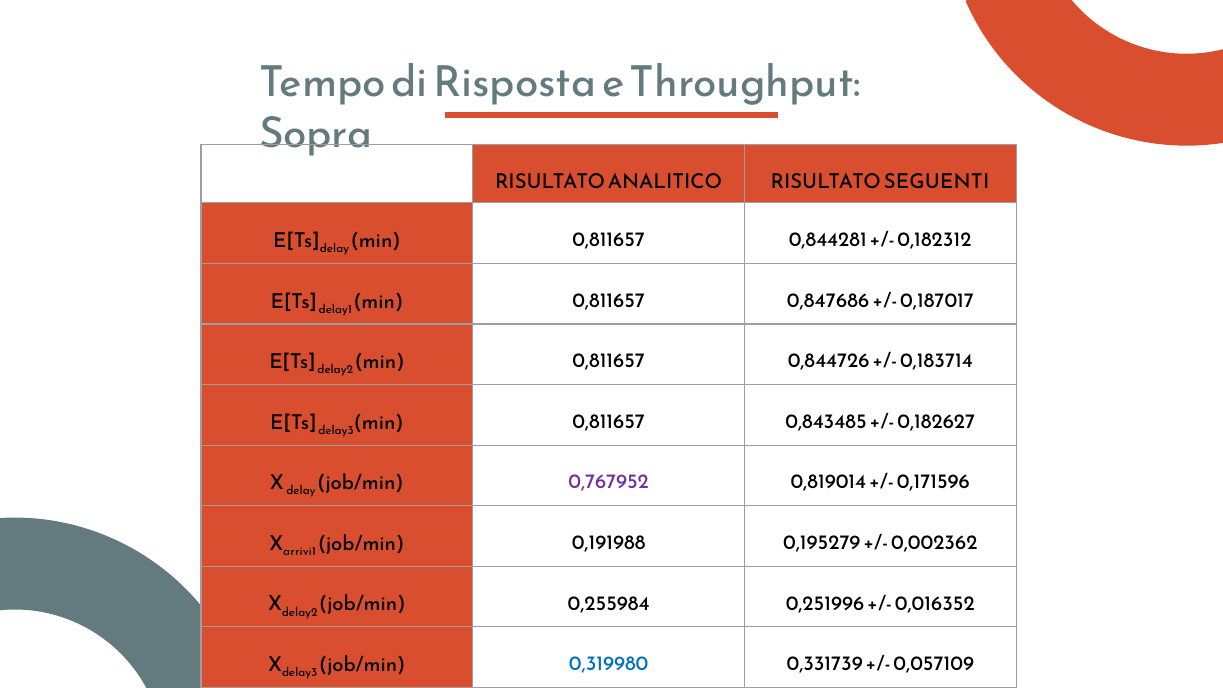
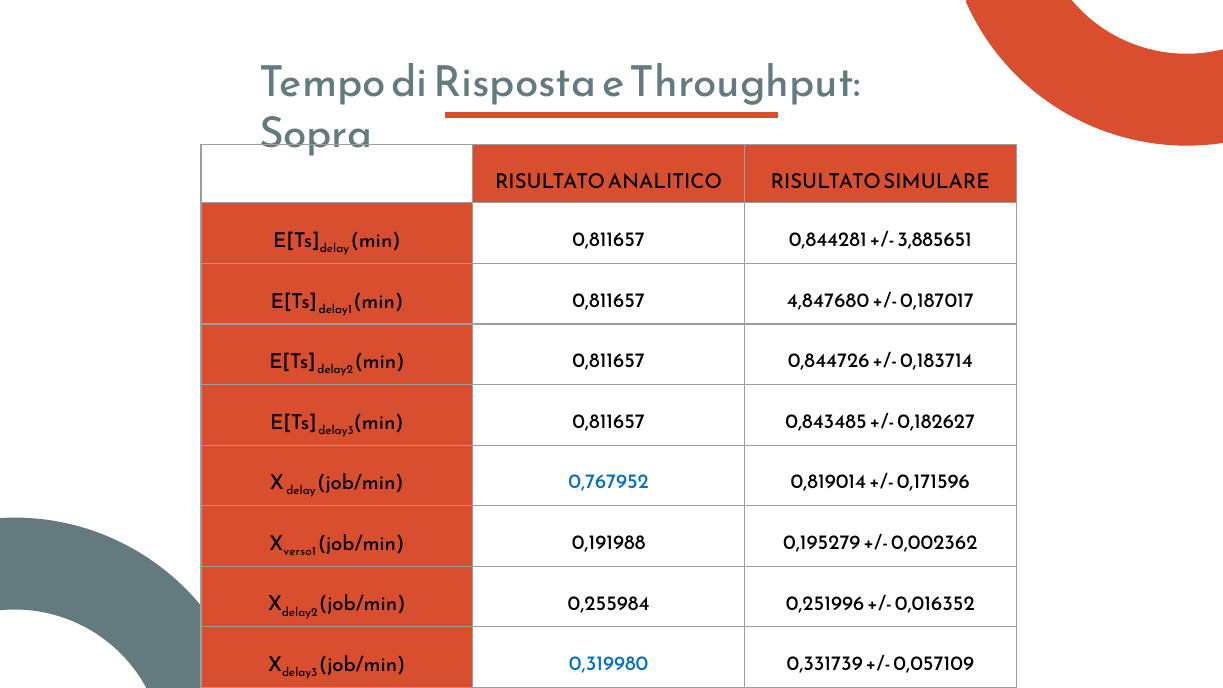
SEGUENTI: SEGUENTI -> SIMULARE
0,182312: 0,182312 -> 3,885651
0,847686: 0,847686 -> 4,847680
0,767952 colour: purple -> blue
arrivi1: arrivi1 -> verso1
